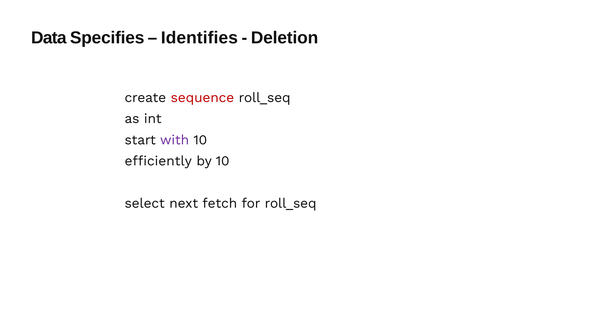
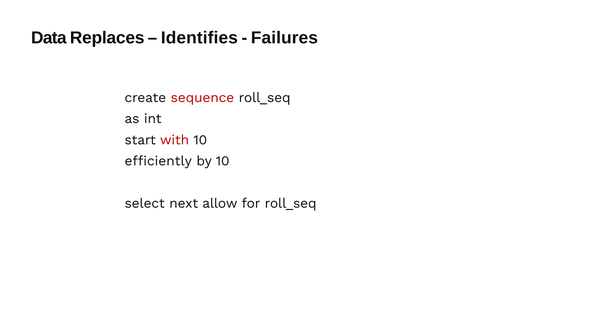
Specifies: Specifies -> Replaces
Deletion: Deletion -> Failures
with colour: purple -> red
fetch: fetch -> allow
